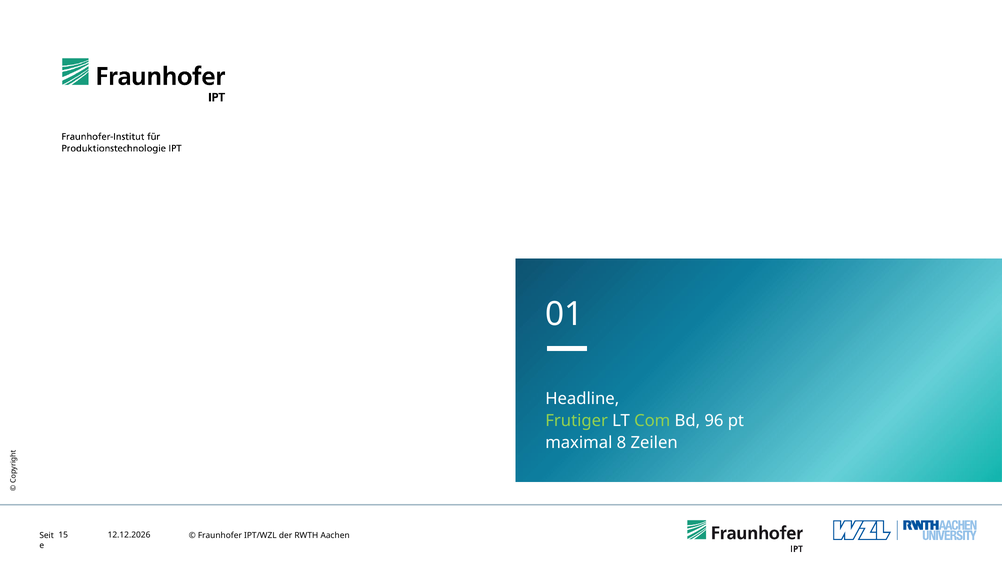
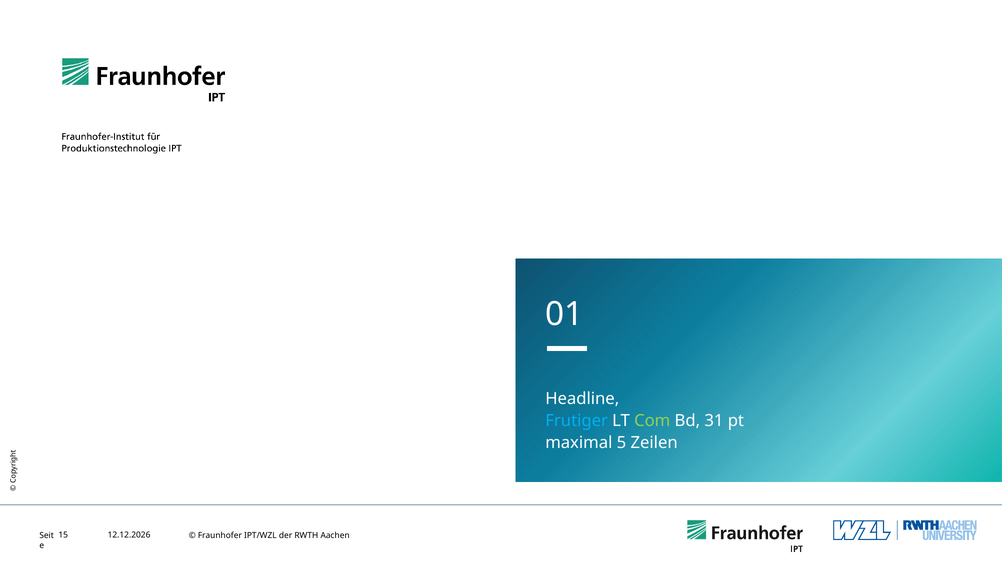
Frutiger colour: light green -> light blue
96: 96 -> 31
8: 8 -> 5
